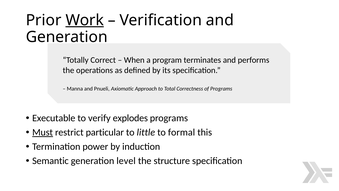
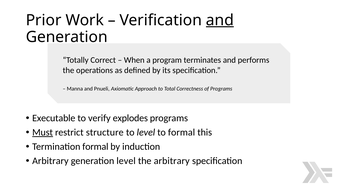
Work underline: present -> none
and at (220, 20) underline: none -> present
particular: particular -> structure
to little: little -> level
Termination power: power -> formal
Semantic at (50, 161): Semantic -> Arbitrary
the structure: structure -> arbitrary
